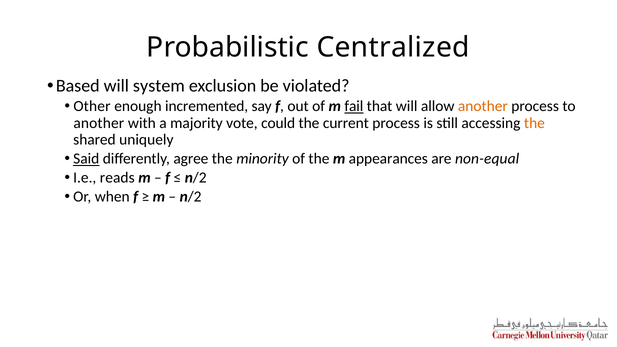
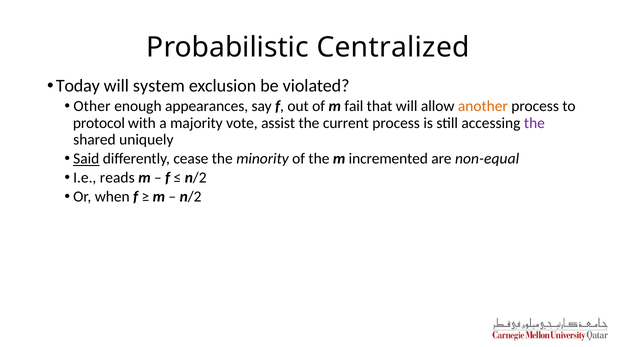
Based: Based -> Today
incremented: incremented -> appearances
fail underline: present -> none
another at (99, 123): another -> protocol
could: could -> assist
the at (534, 123) colour: orange -> purple
agree: agree -> cease
appearances: appearances -> incremented
